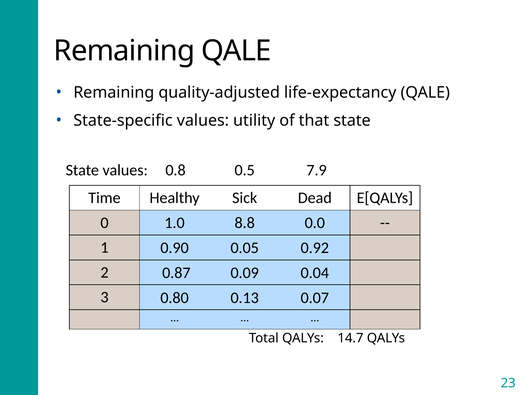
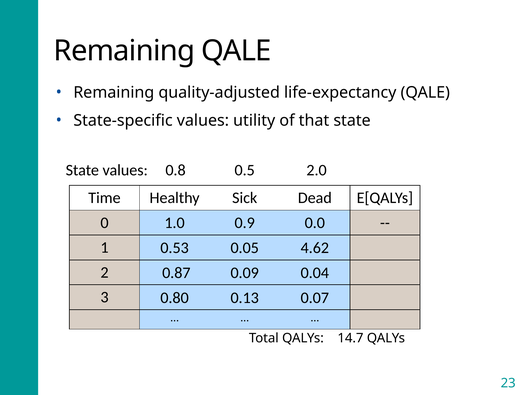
7.9: 7.9 -> 2.0
8.8: 8.8 -> 0.9
0.90: 0.90 -> 0.53
0.92: 0.92 -> 4.62
